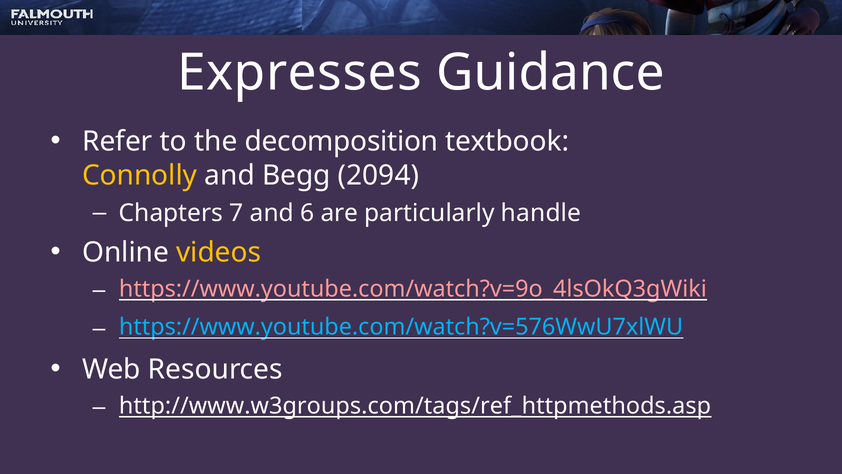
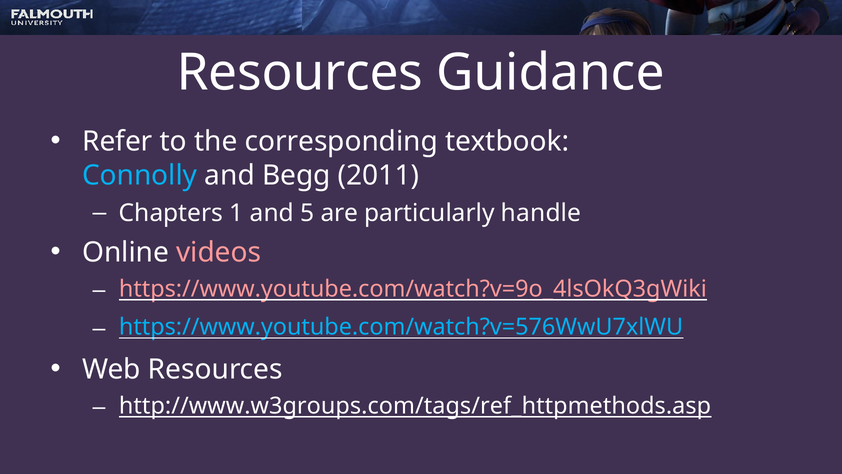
Expresses at (300, 73): Expresses -> Resources
decomposition: decomposition -> corresponding
Connolly colour: yellow -> light blue
2094: 2094 -> 2011
7: 7 -> 1
6: 6 -> 5
videos colour: yellow -> pink
